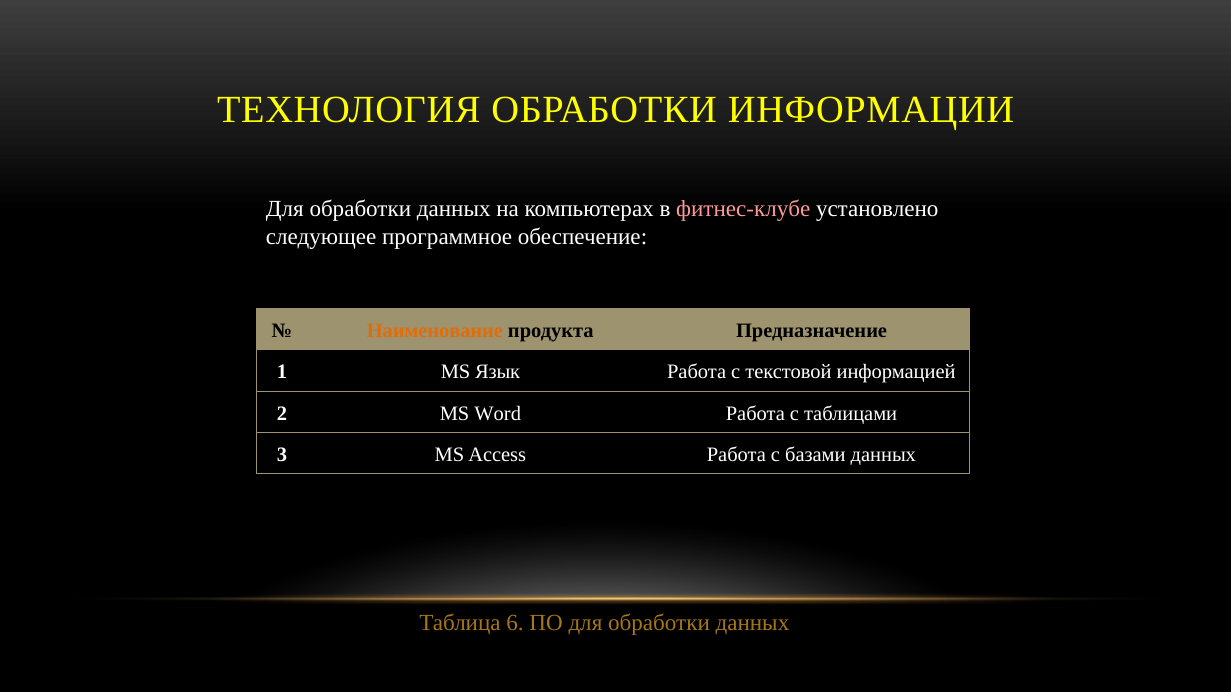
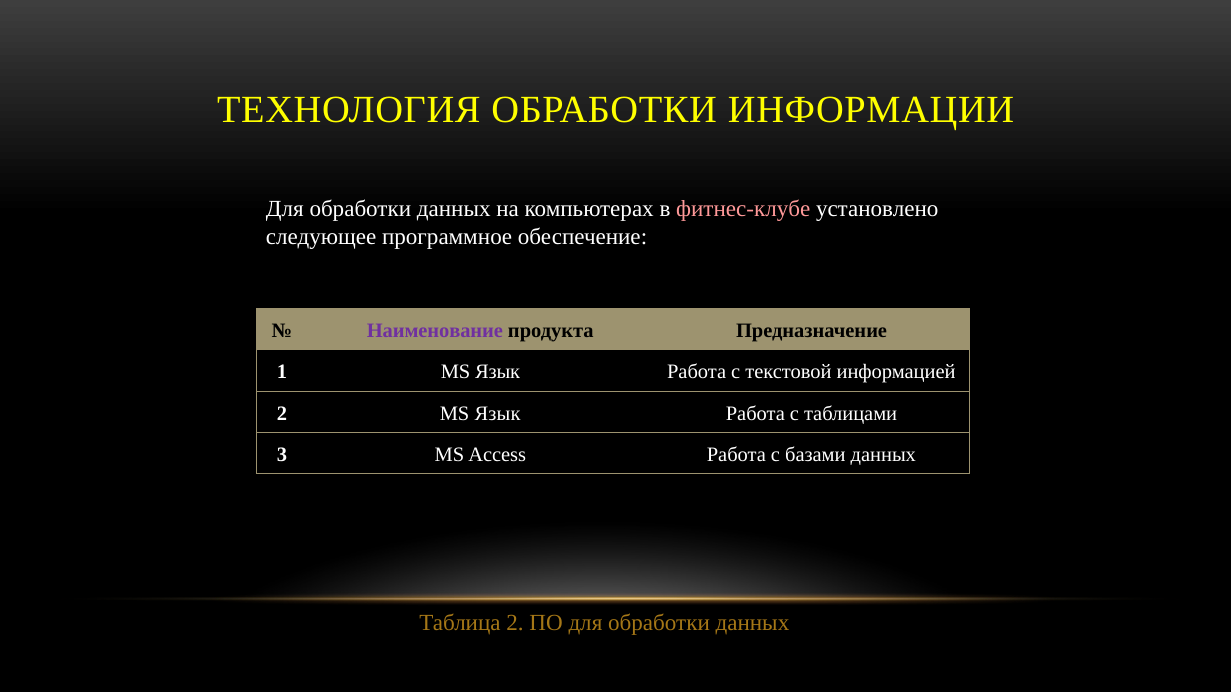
Наименование colour: orange -> purple
2 MS Word: Word -> Язык
Таблица 6: 6 -> 2
